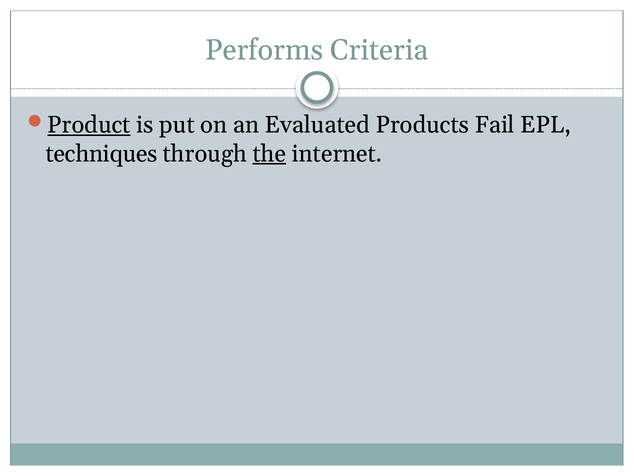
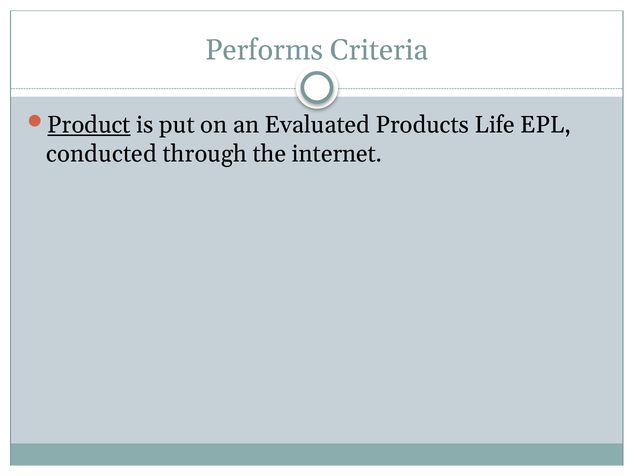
Fail: Fail -> Life
techniques: techniques -> conducted
the underline: present -> none
